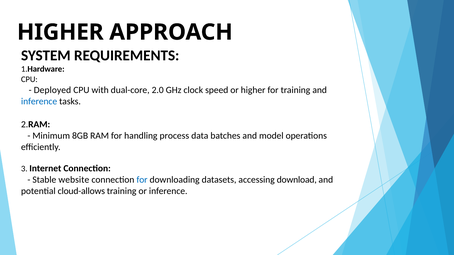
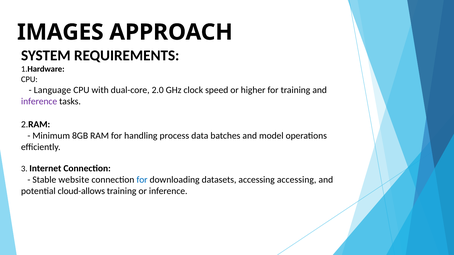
HIGHER at (60, 32): HIGHER -> IMAGES
Deployed: Deployed -> Language
inference at (39, 102) colour: blue -> purple
accessing download: download -> accessing
